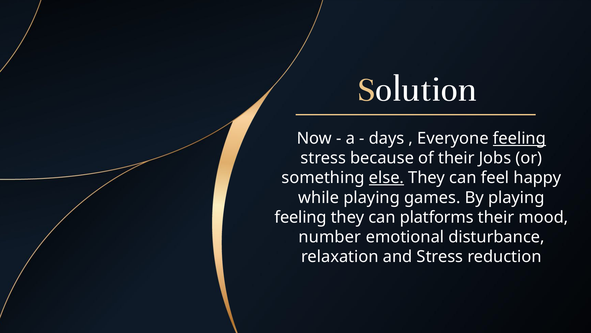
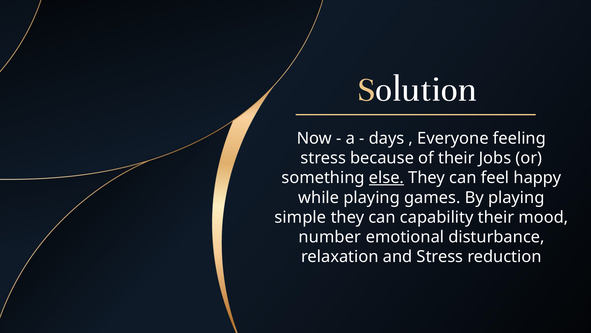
feeling at (519, 138) underline: present -> none
feeling at (301, 217): feeling -> simple
platforms: platforms -> capability
